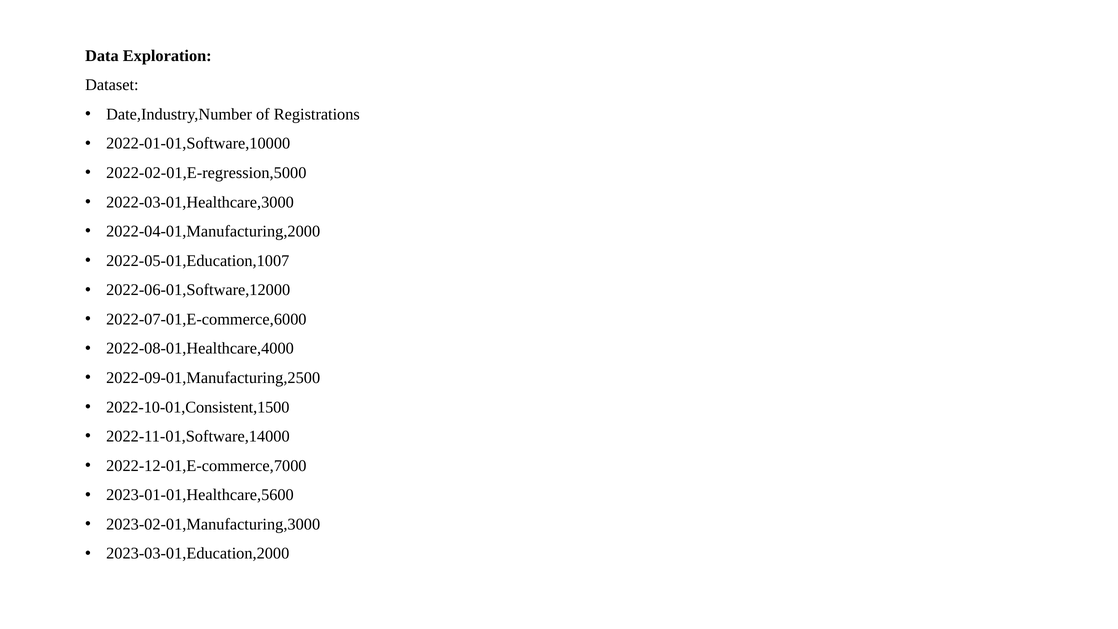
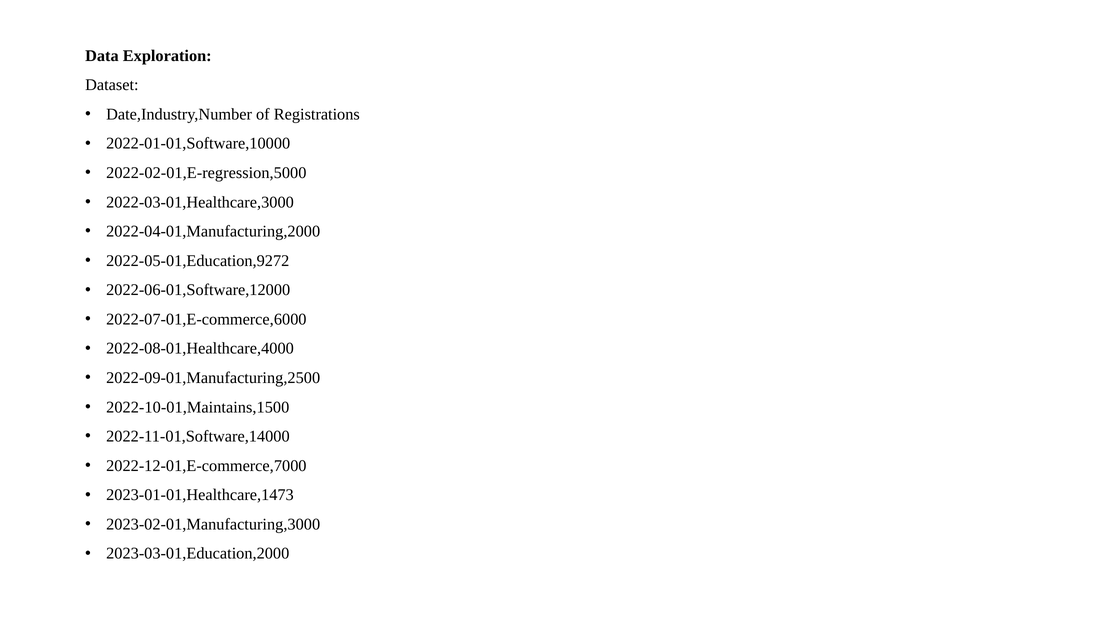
2022-05-01,Education,1007: 2022-05-01,Education,1007 -> 2022-05-01,Education,9272
2022-10-01,Consistent,1500: 2022-10-01,Consistent,1500 -> 2022-10-01,Maintains,1500
2023-01-01,Healthcare,5600: 2023-01-01,Healthcare,5600 -> 2023-01-01,Healthcare,1473
